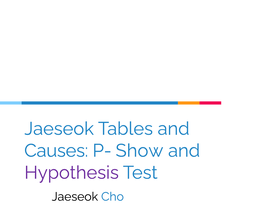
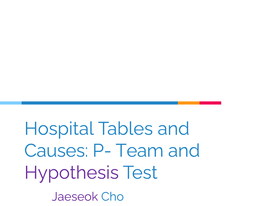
Jaeseok at (59, 128): Jaeseok -> Hospital
Show: Show -> Team
Jaeseok at (75, 196) colour: black -> purple
